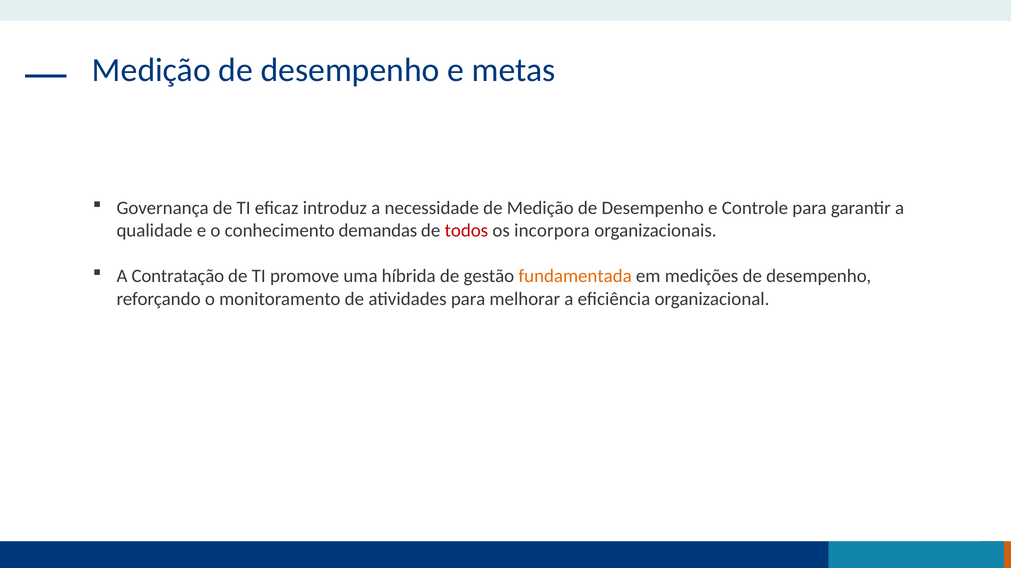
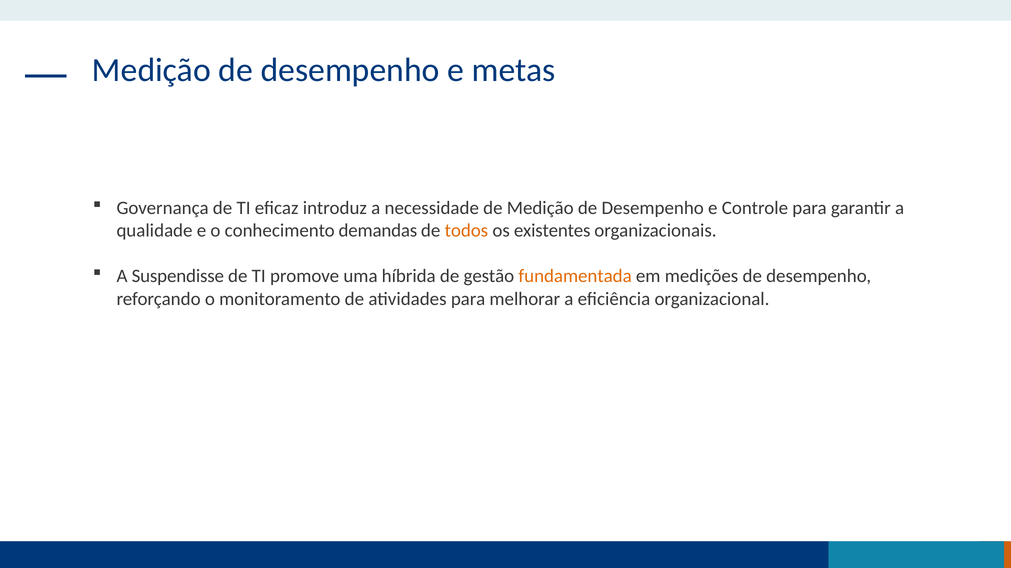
todos colour: red -> orange
incorpora: incorpora -> existentes
Contratação: Contratação -> Suspendisse
